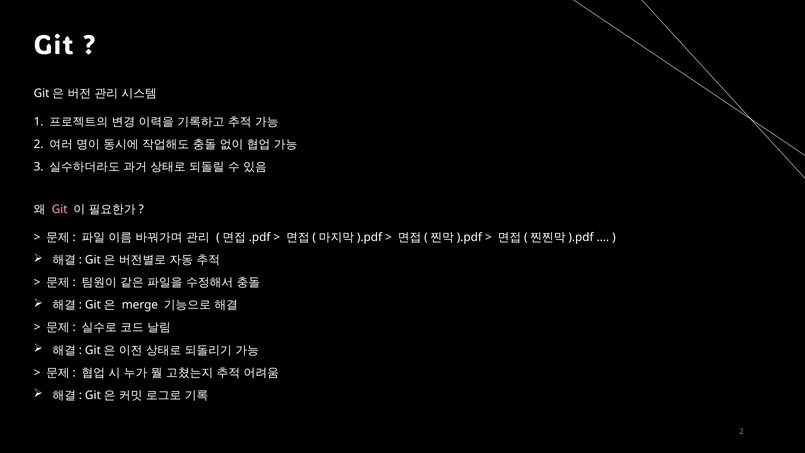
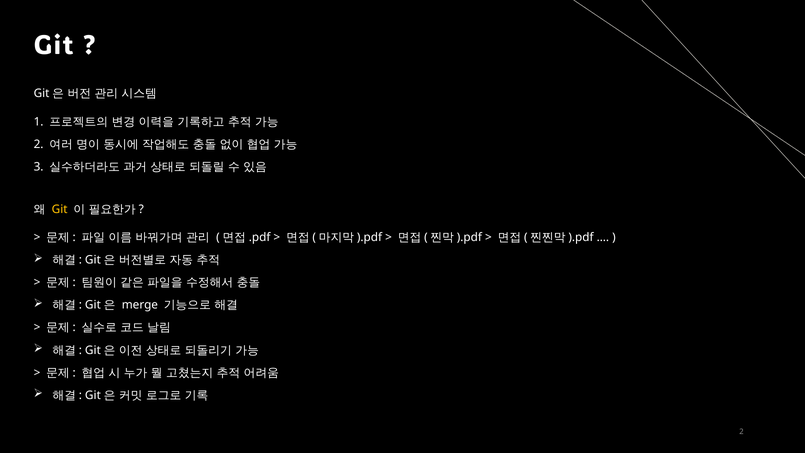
Git at (60, 209) colour: pink -> yellow
